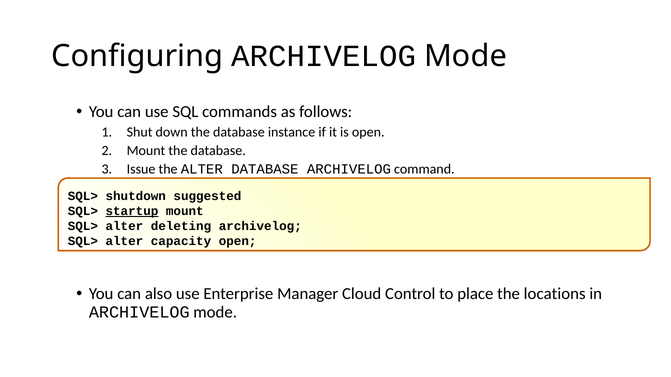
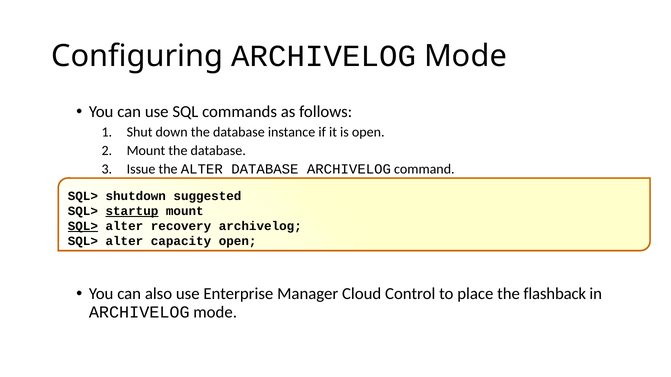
SQL> at (83, 226) underline: none -> present
deleting: deleting -> recovery
locations: locations -> flashback
